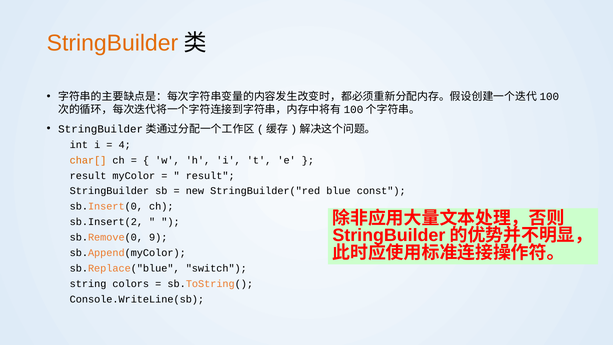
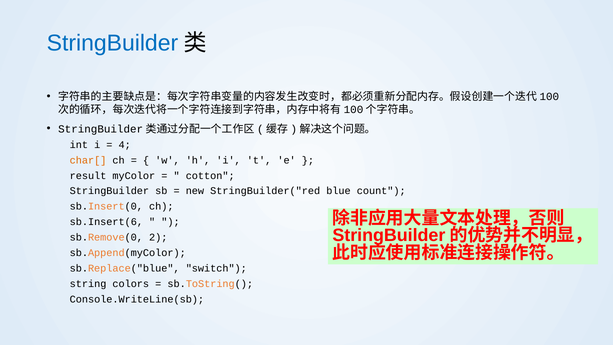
StringBuilder at (112, 43) colour: orange -> blue
result at (210, 176): result -> cotton
const: const -> count
sb.Insert(2: sb.Insert(2 -> sb.Insert(6
9: 9 -> 2
